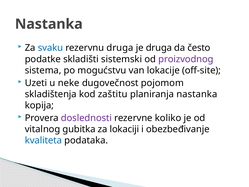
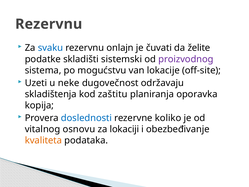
Nastanka at (49, 24): Nastanka -> Rezervnu
rezervnu druga: druga -> onlajn
je druga: druga -> čuvati
često: često -> želite
pojomom: pojomom -> održavaju
planiranja nastanka: nastanka -> oporavka
doslednosti colour: purple -> blue
gubitka: gubitka -> osnovu
kvaliteta colour: blue -> orange
